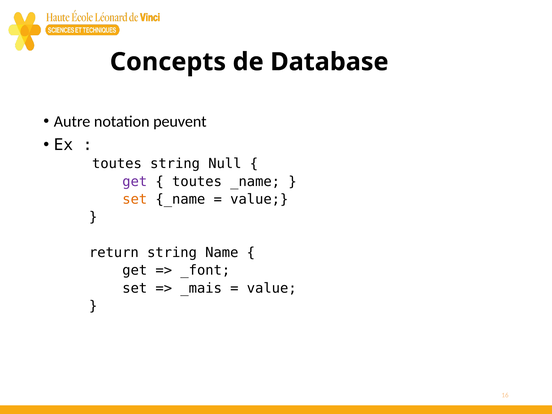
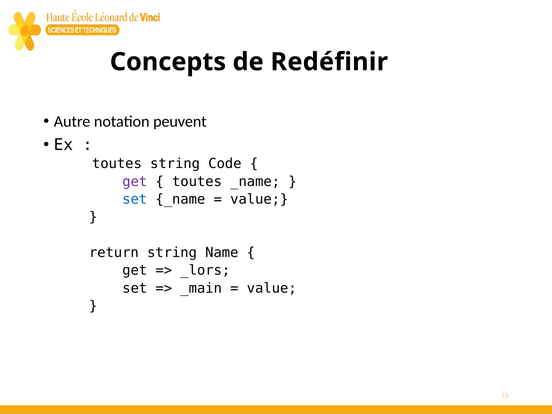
Database: Database -> Redéfinir
Null: Null -> Code
set at (135, 199) colour: orange -> blue
_font: _font -> _lors
_mais: _mais -> _main
